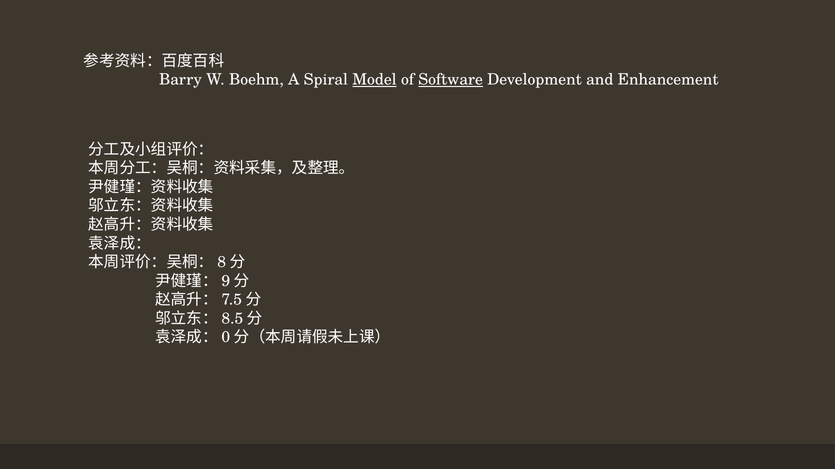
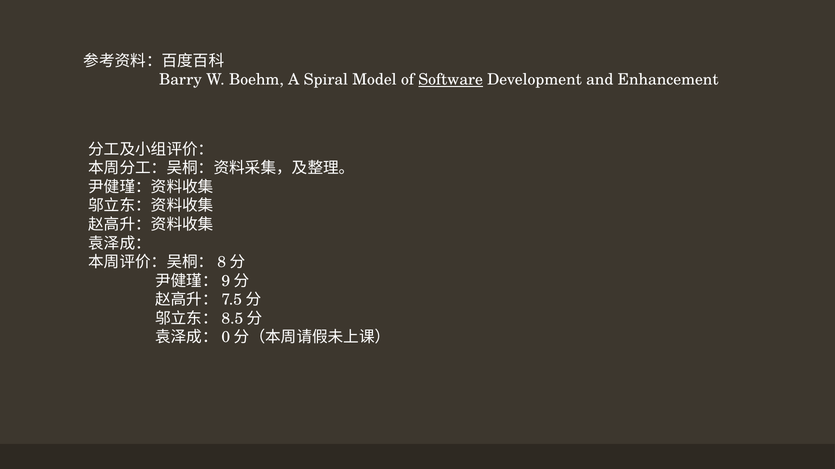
Model underline: present -> none
